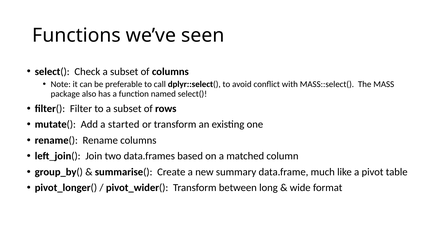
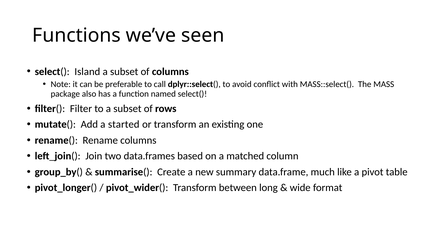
Check: Check -> Island
